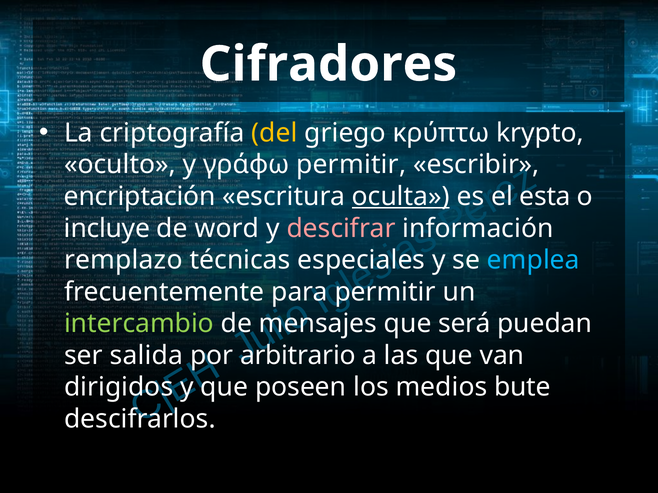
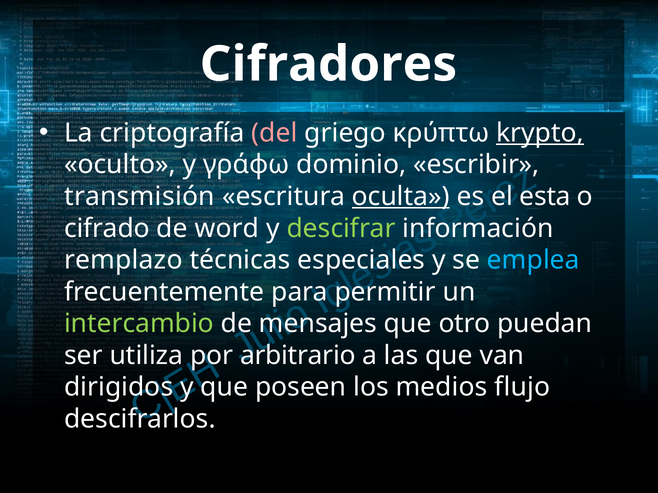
del colour: yellow -> pink
krypto underline: none -> present
γράφω permitir: permitir -> dominio
encriptación: encriptación -> transmisión
incluye: incluye -> cifrado
descifrar colour: pink -> light green
será: será -> otro
salida: salida -> utiliza
bute: bute -> flujo
